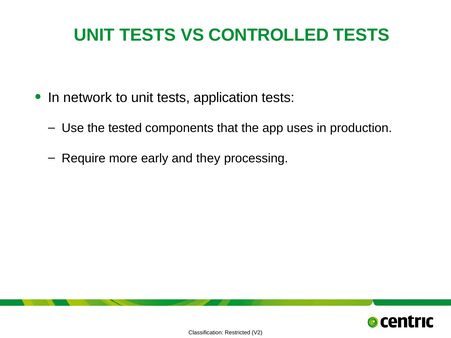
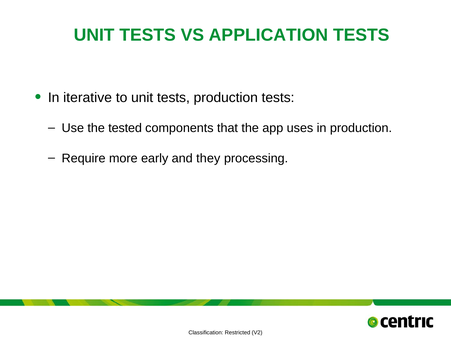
CONTROLLED: CONTROLLED -> APPLICATION
network: network -> iterative
tests application: application -> production
